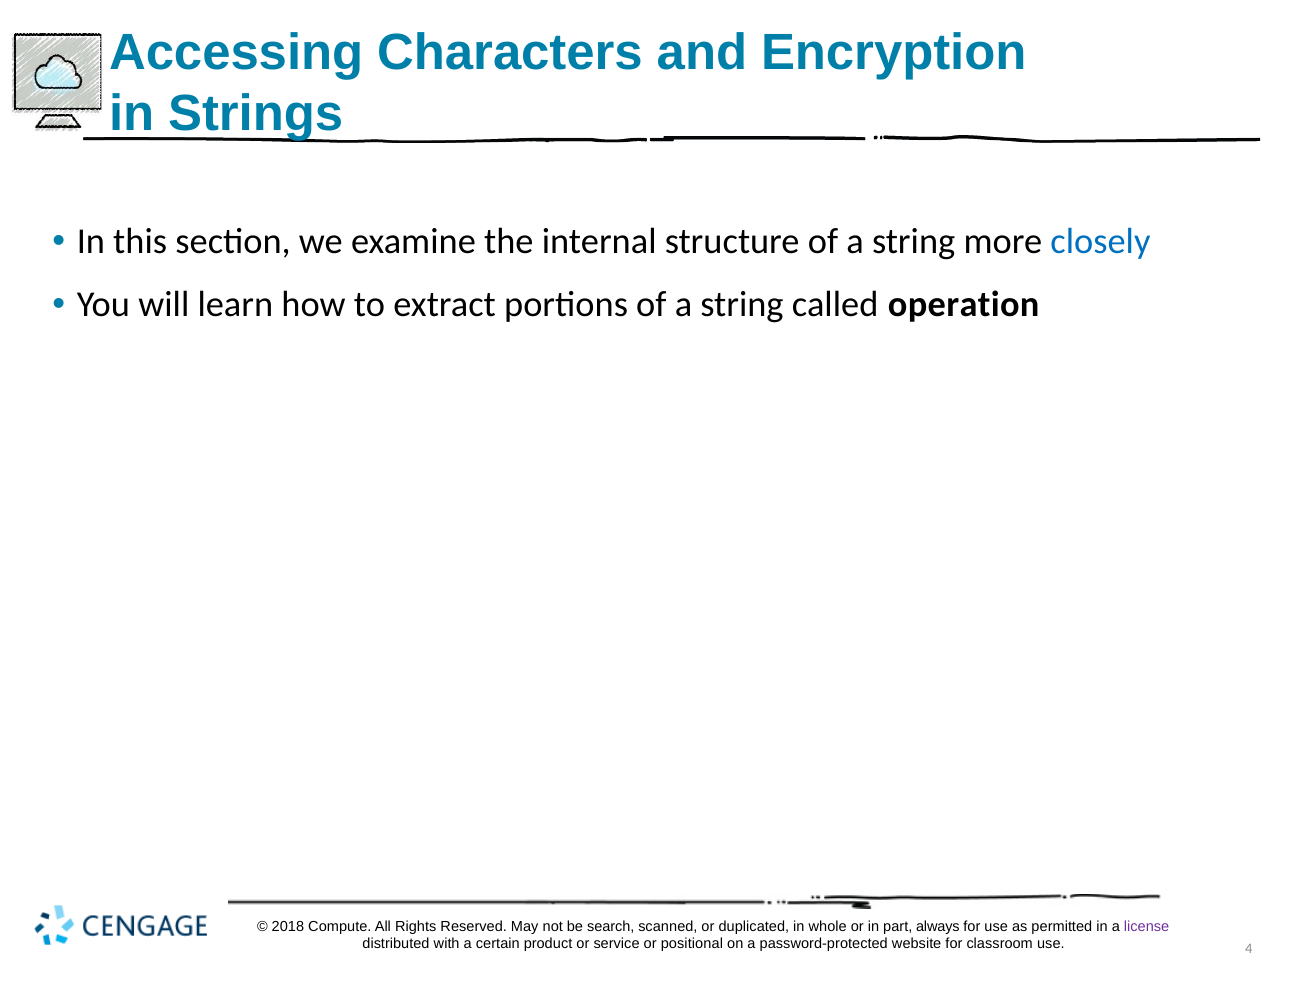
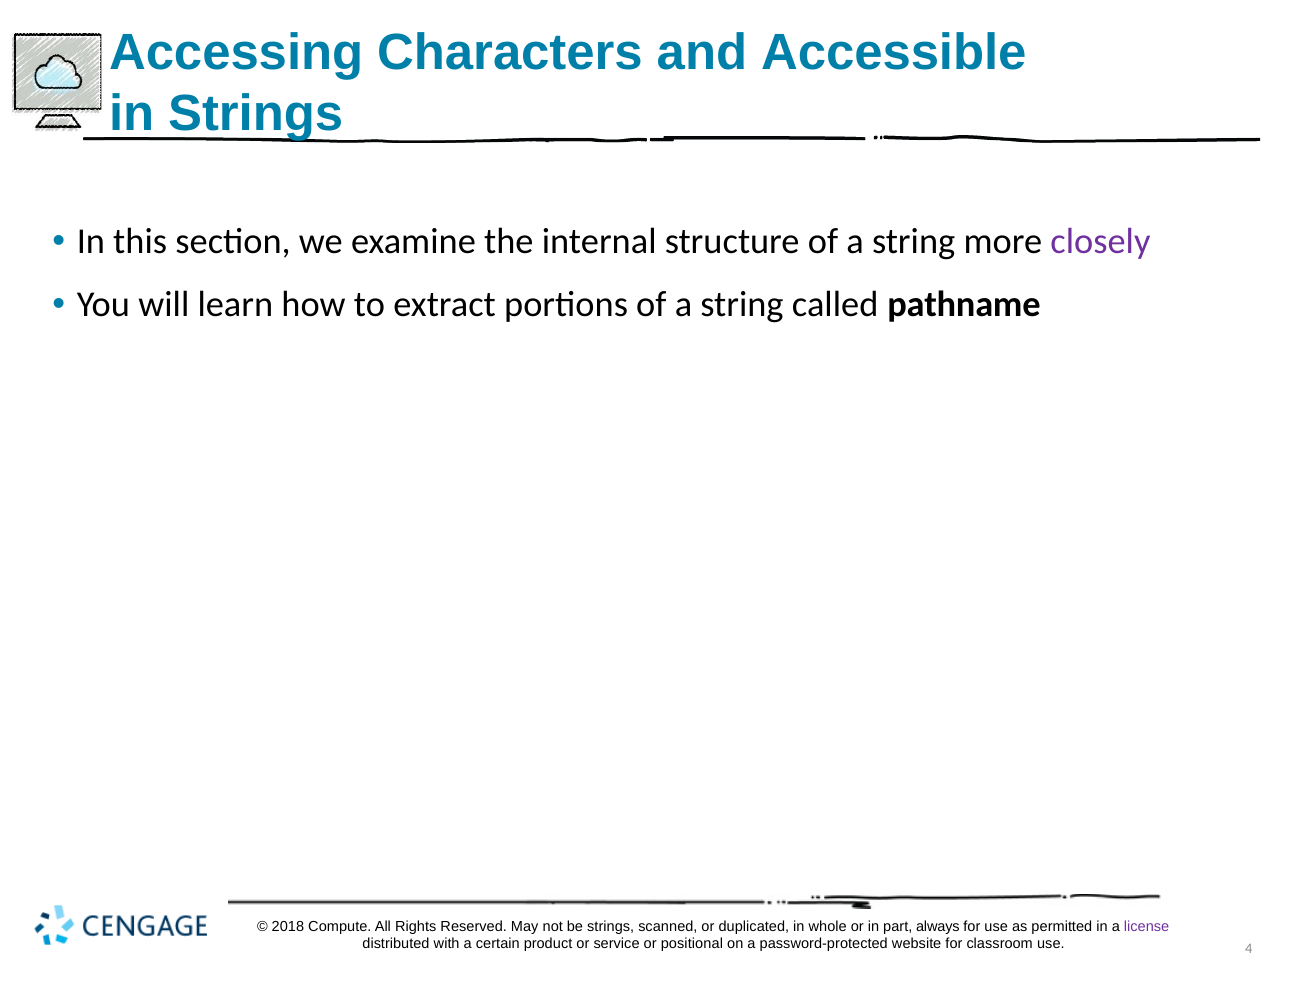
Encryption: Encryption -> Accessible
closely colour: blue -> purple
operation: operation -> pathname
be search: search -> strings
